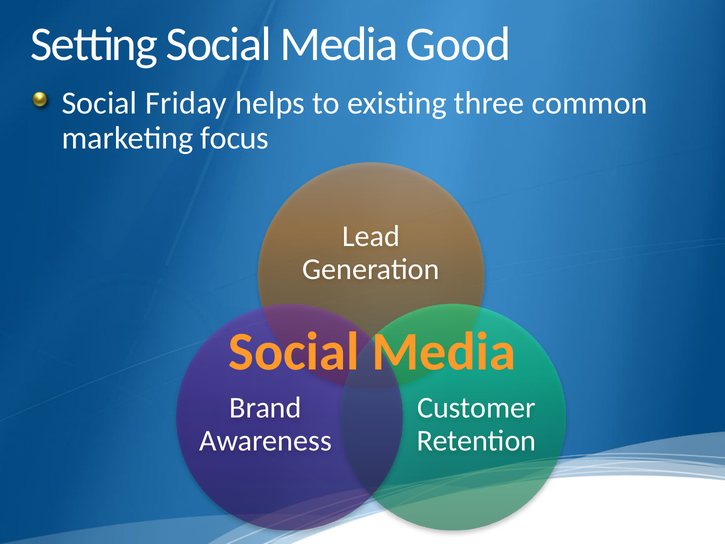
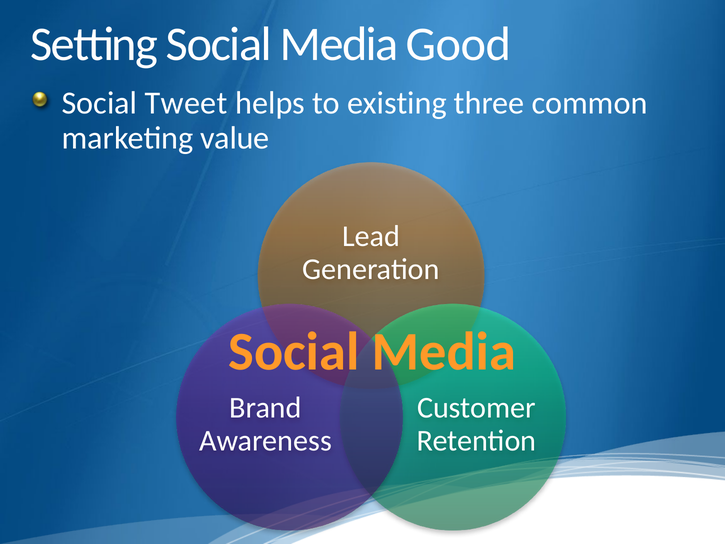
Friday: Friday -> Tweet
focus: focus -> value
